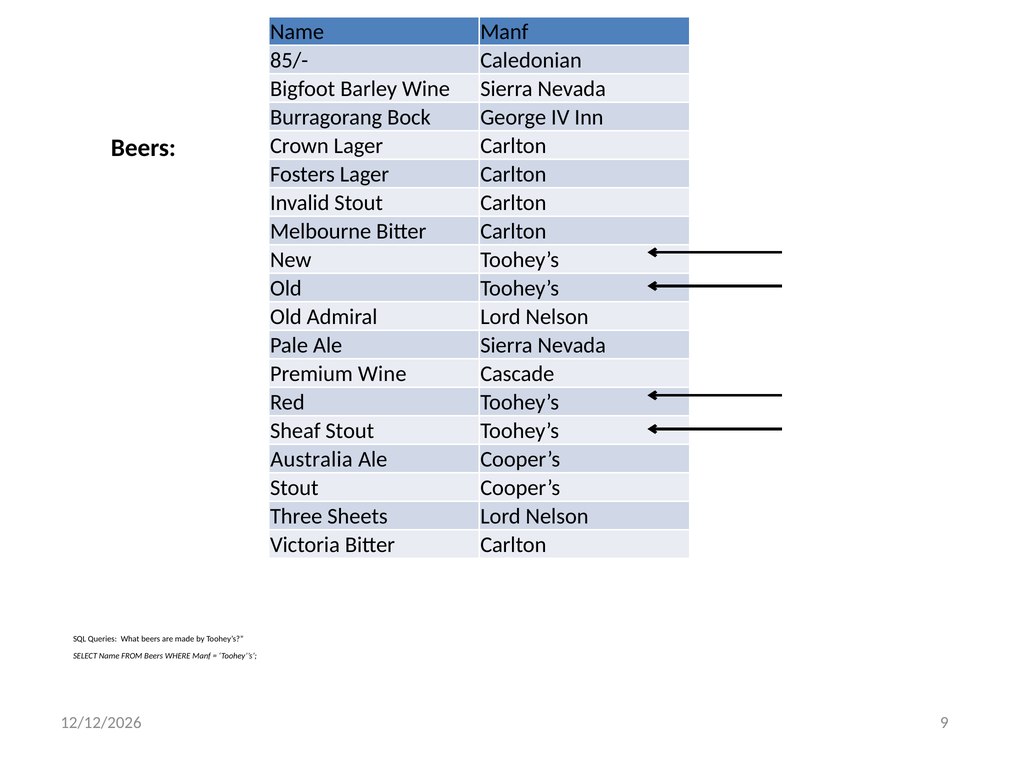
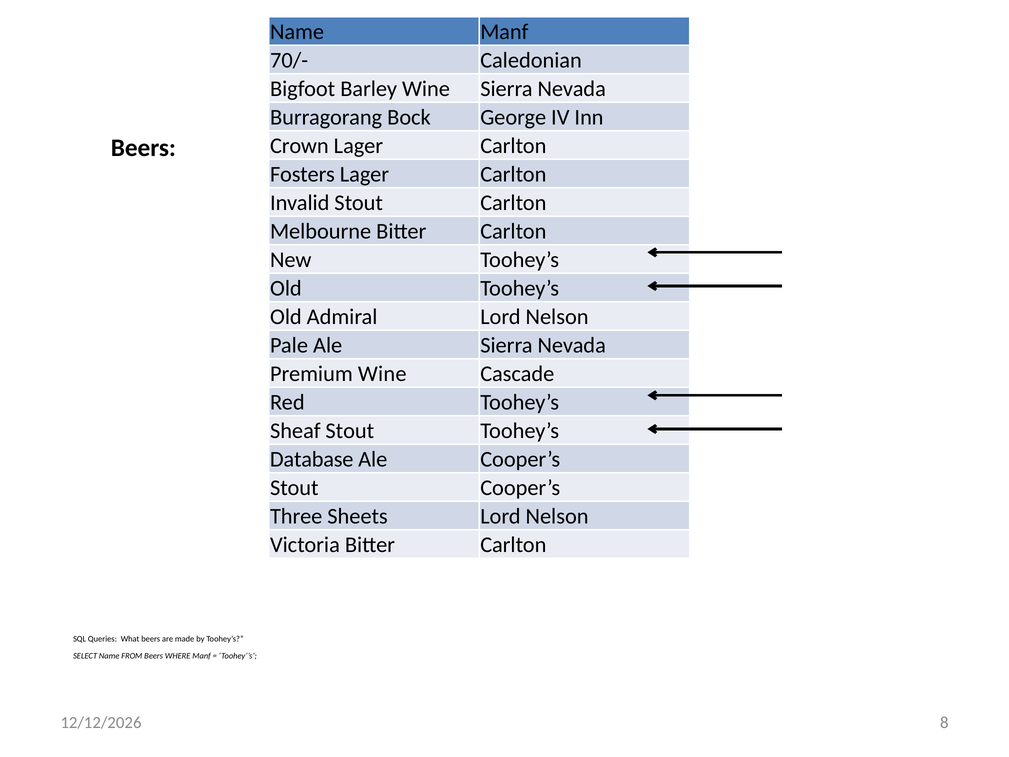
85/-: 85/- -> 70/-
Australia: Australia -> Database
9: 9 -> 8
